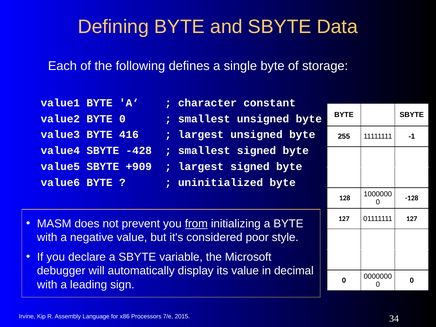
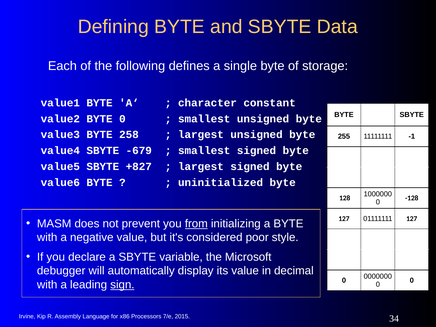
416: 416 -> 258
-428: -428 -> -679
+909: +909 -> +827
sign underline: none -> present
